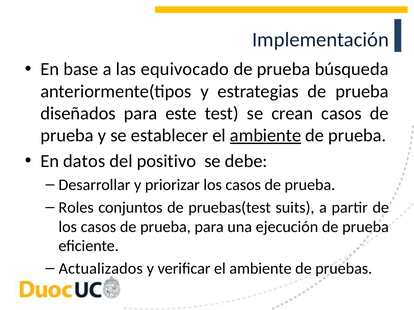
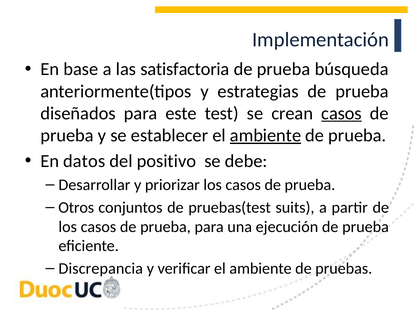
equivocado: equivocado -> satisfactoria
casos at (342, 114) underline: none -> present
Roles: Roles -> Otros
Actualizados: Actualizados -> Discrepancia
